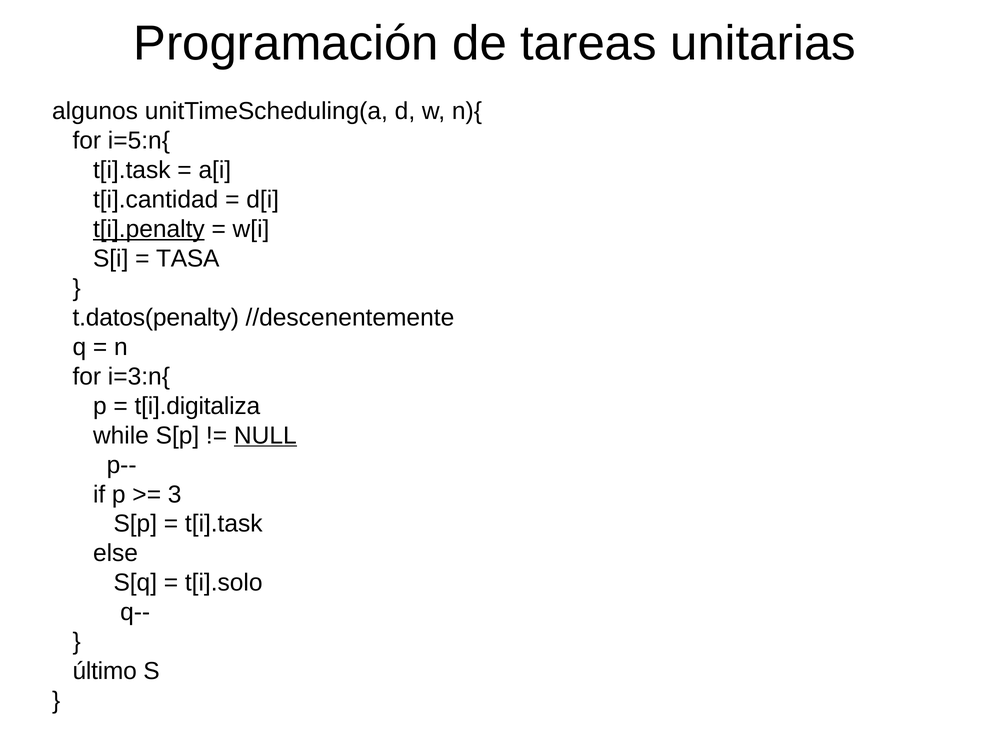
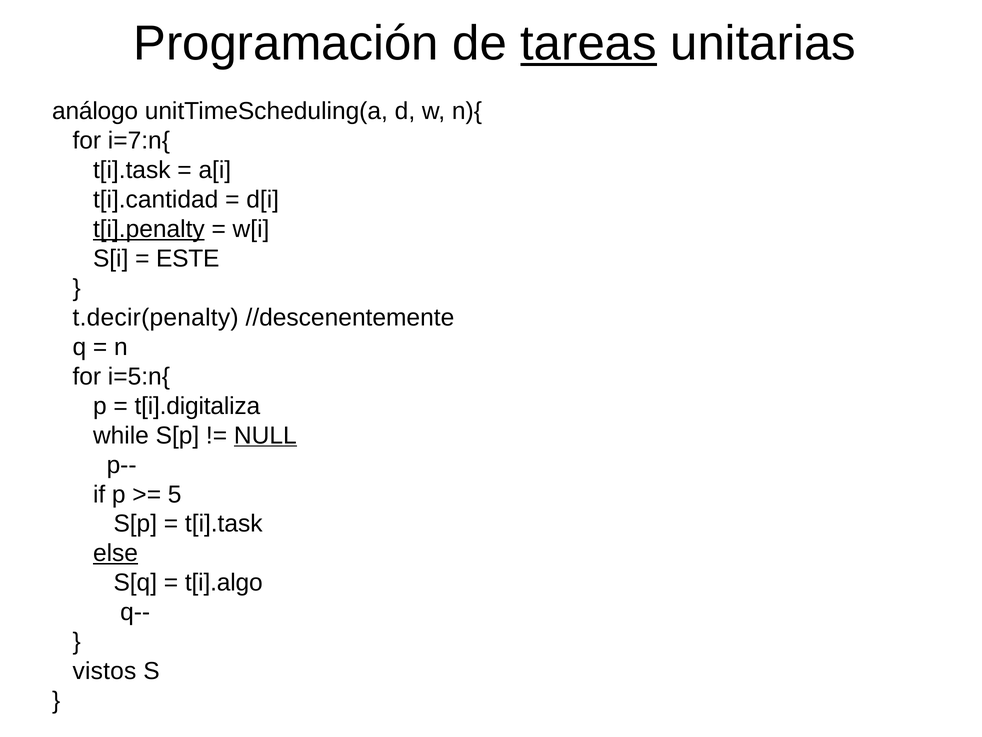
tareas underline: none -> present
algunos: algunos -> análogo
i=5:n{: i=5:n{ -> i=7:n{
TASA: TASA -> ESTE
t.datos(penalty: t.datos(penalty -> t.decir(penalty
i=3:n{: i=3:n{ -> i=5:n{
3: 3 -> 5
else underline: none -> present
t[i].solo: t[i].solo -> t[i].algo
último: último -> vistos
